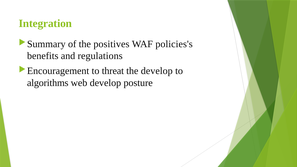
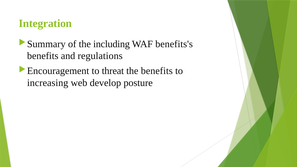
positives: positives -> including
policies's: policies's -> benefits's
the develop: develop -> benefits
algorithms: algorithms -> increasing
